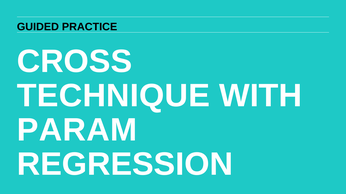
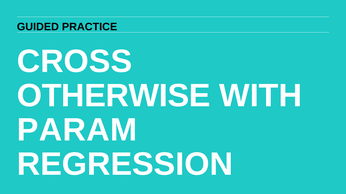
TECHNIQUE: TECHNIQUE -> OTHERWISE
